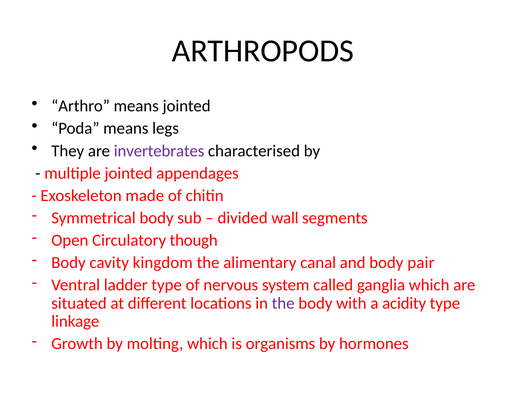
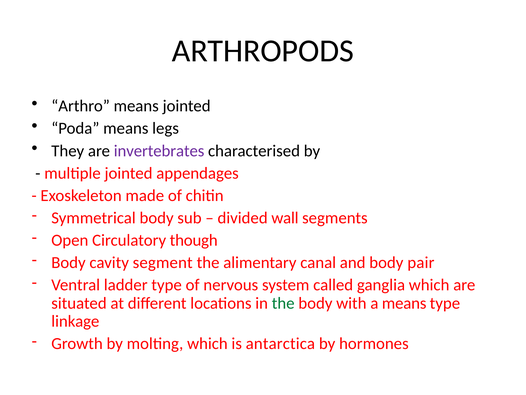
kingdom: kingdom -> segment
the at (283, 303) colour: purple -> green
a acidity: acidity -> means
organisms: organisms -> antarctica
